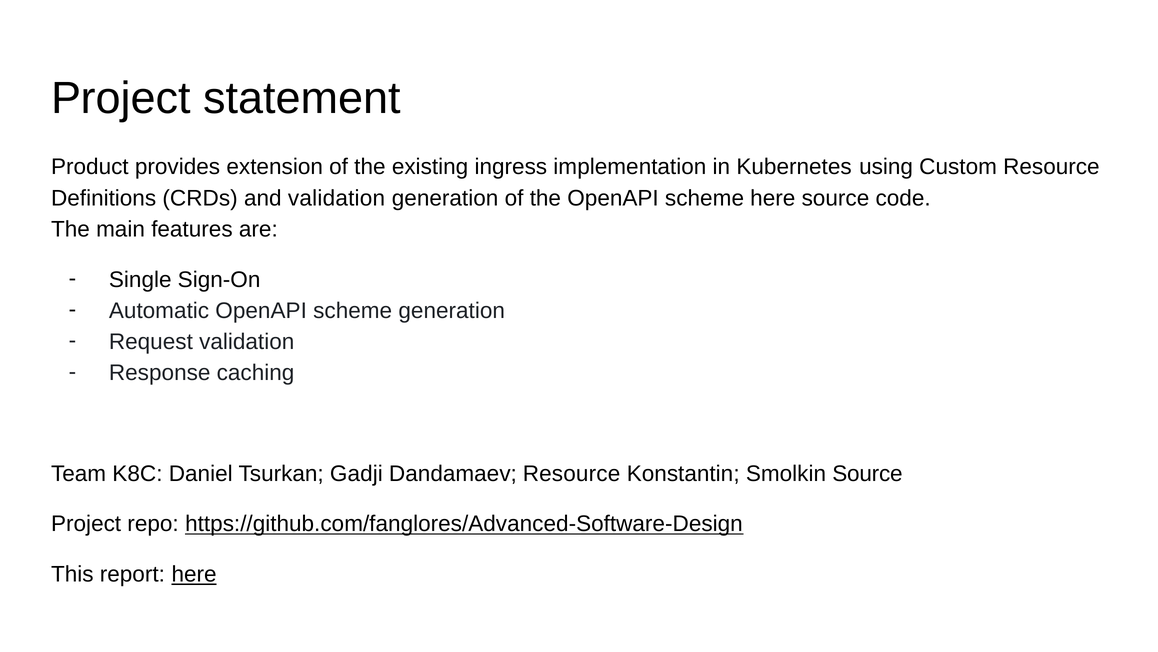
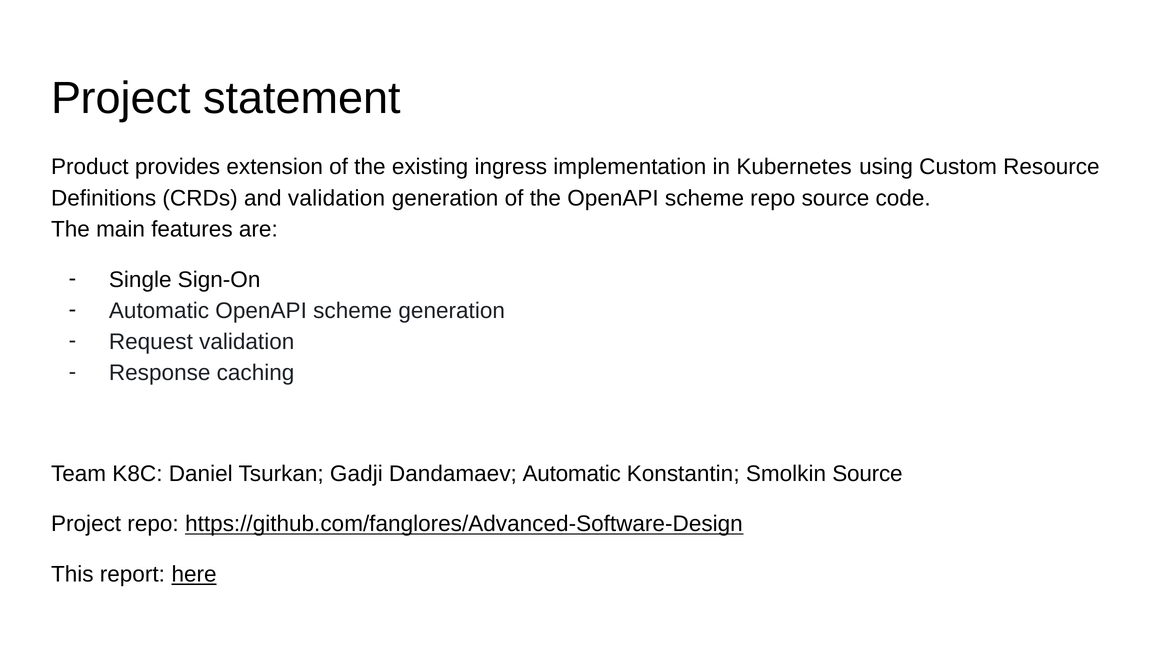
scheme here: here -> repo
Dandamaev Resource: Resource -> Automatic
